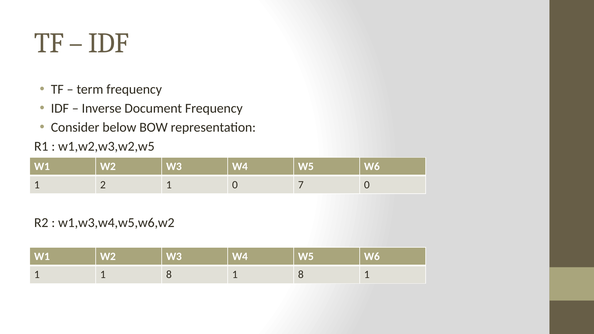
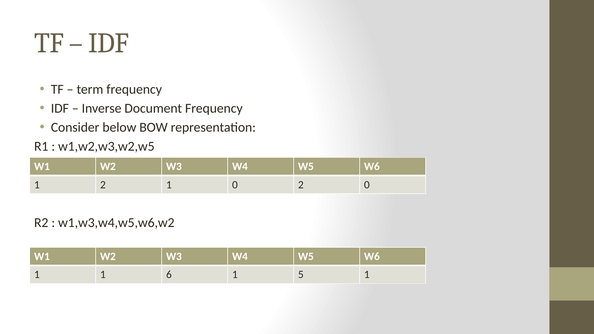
0 7: 7 -> 2
1 1 8: 8 -> 6
8 at (301, 275): 8 -> 5
